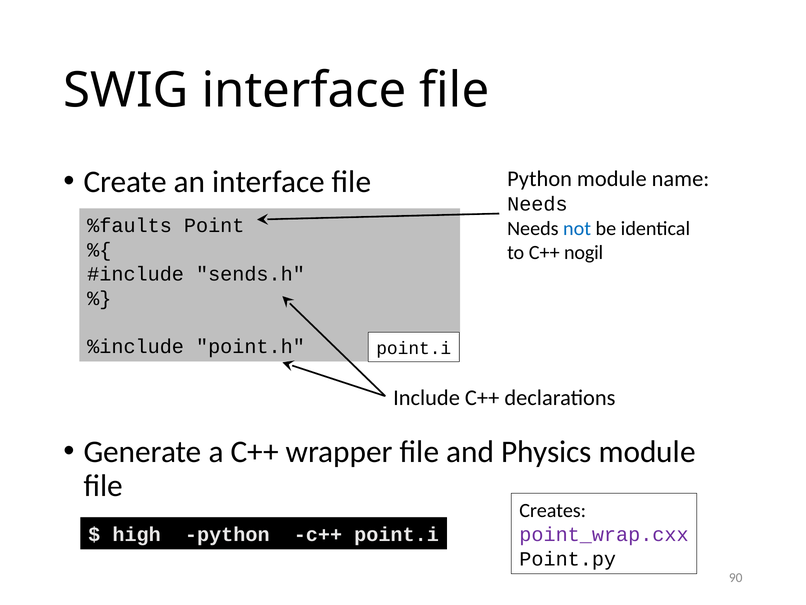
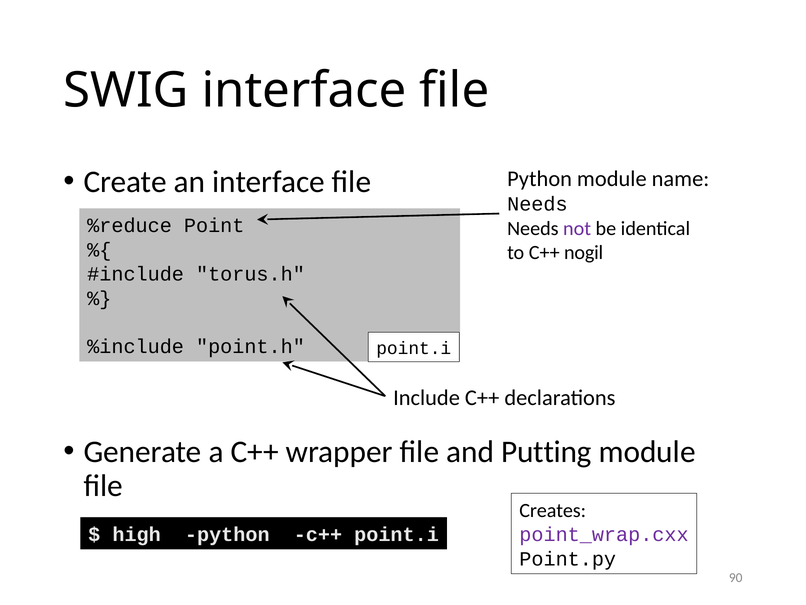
%faults: %faults -> %reduce
not colour: blue -> purple
sends.h: sends.h -> torus.h
Physics: Physics -> Putting
